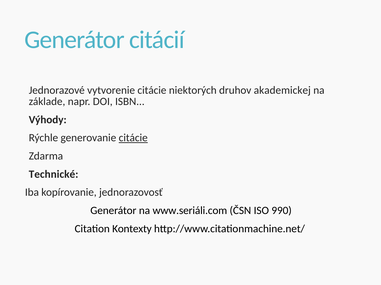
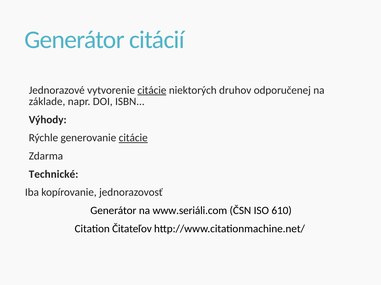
citácie at (152, 90) underline: none -> present
akademickej: akademickej -> odporučenej
990: 990 -> 610
Kontexty: Kontexty -> Čitateľov
